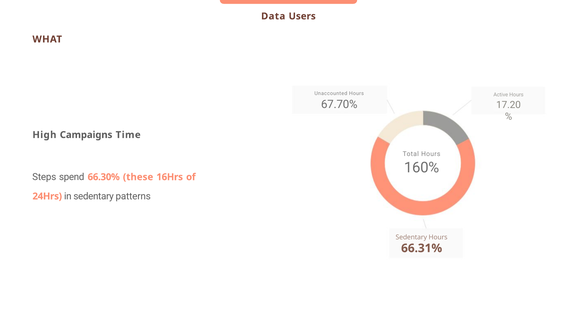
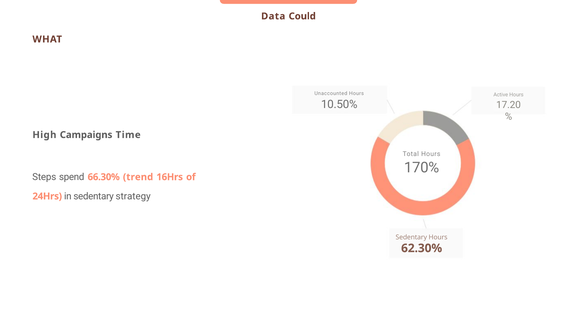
Users: Users -> Could
67.70%: 67.70% -> 10.50%
160%: 160% -> 170%
these: these -> trend
patterns: patterns -> strategy
66.31%: 66.31% -> 62.30%
